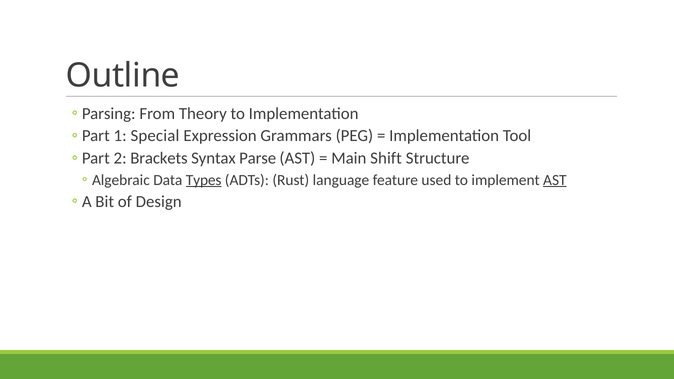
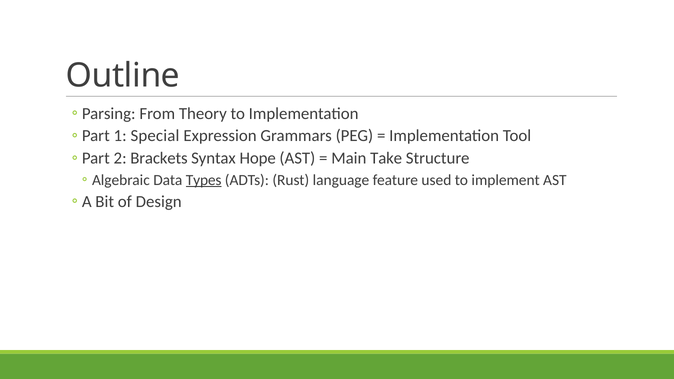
Parse: Parse -> Hope
Shift: Shift -> Take
AST at (555, 180) underline: present -> none
